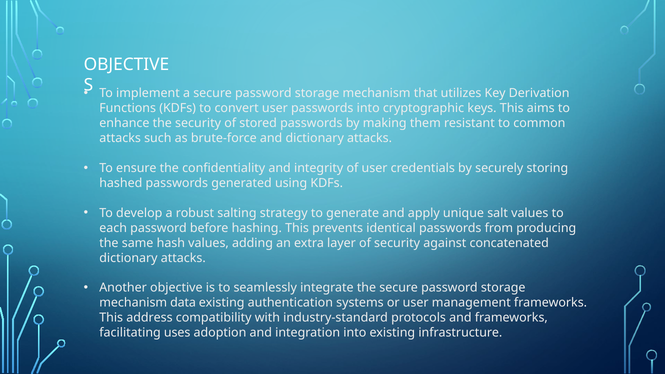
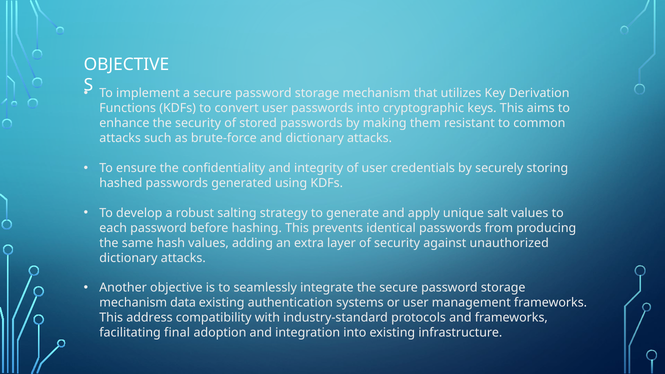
concatenated: concatenated -> unauthorized
uses: uses -> final
